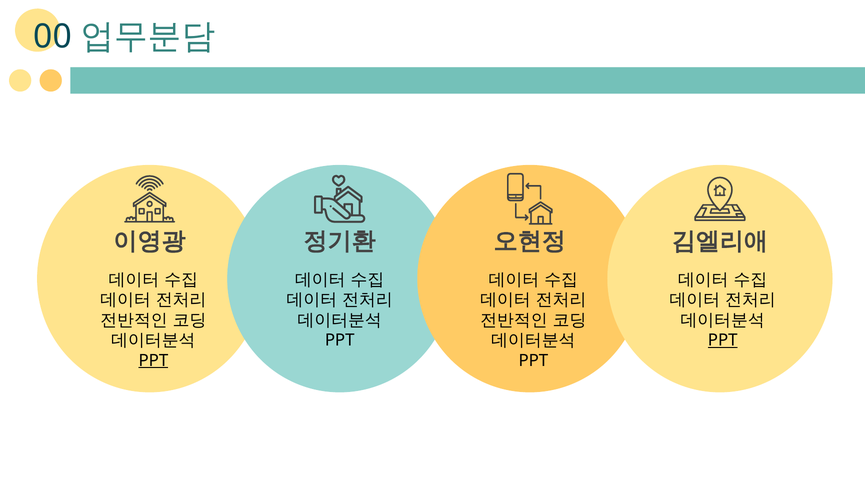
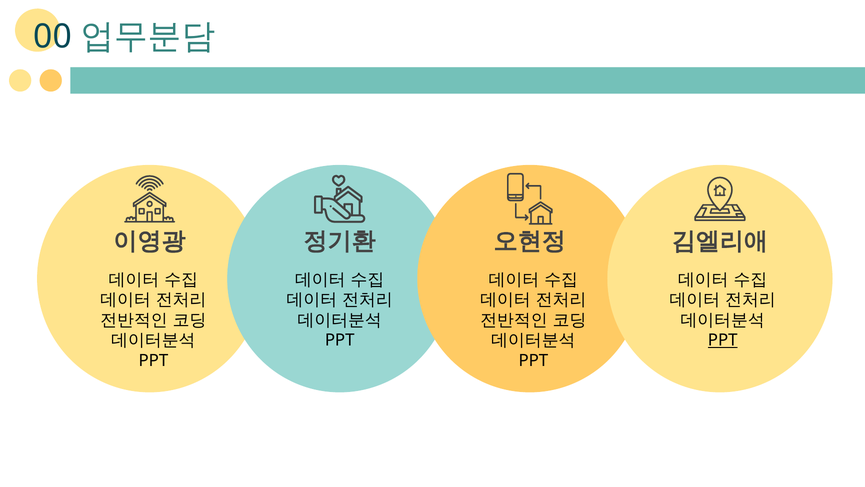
PPT at (153, 360) underline: present -> none
